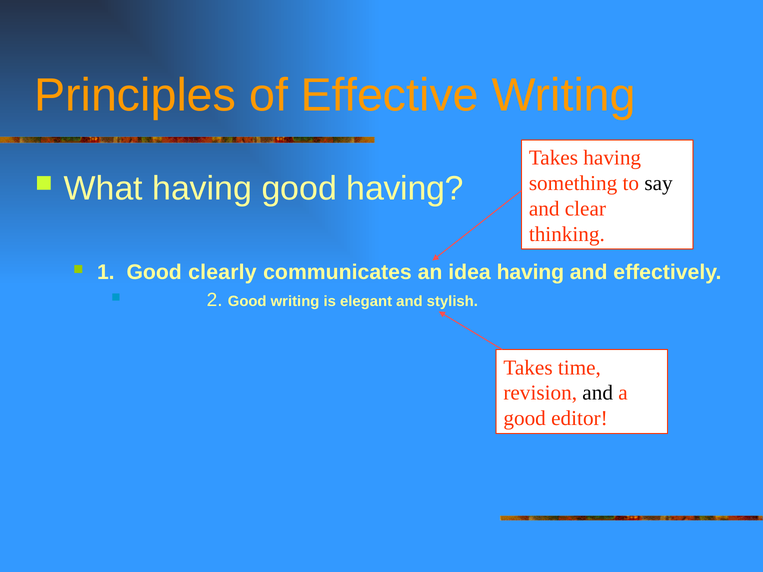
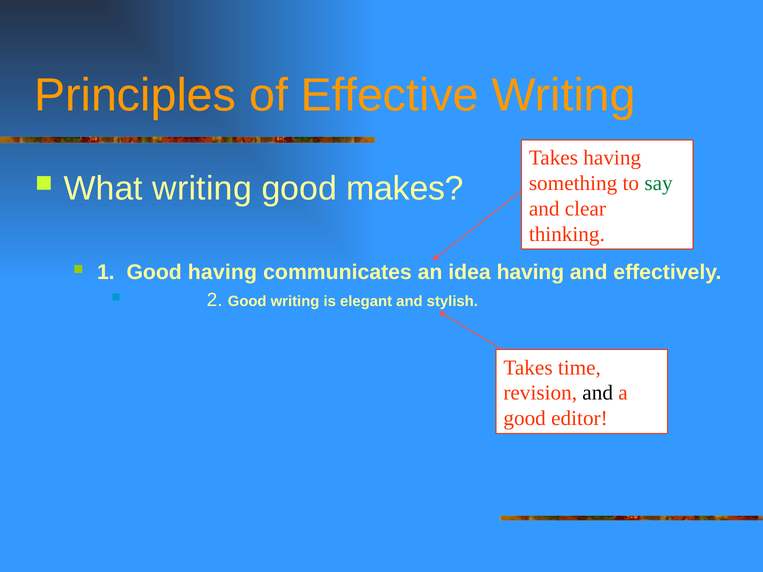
say colour: black -> green
What having: having -> writing
good having: having -> makes
Good clearly: clearly -> having
